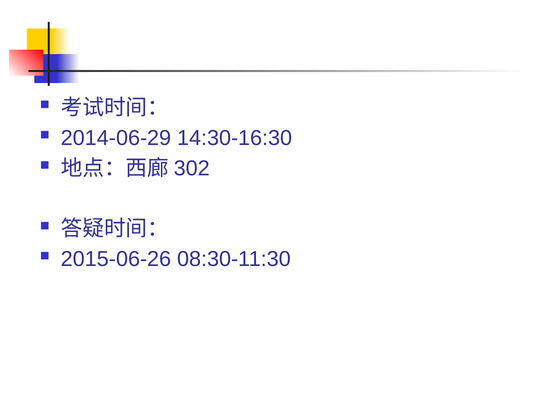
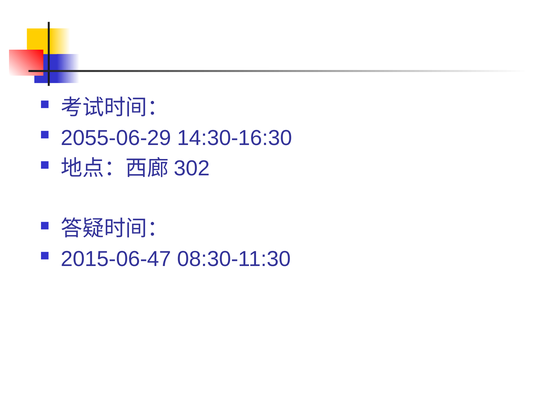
2014-06-29: 2014-06-29 -> 2055-06-29
2015-06-26: 2015-06-26 -> 2015-06-47
